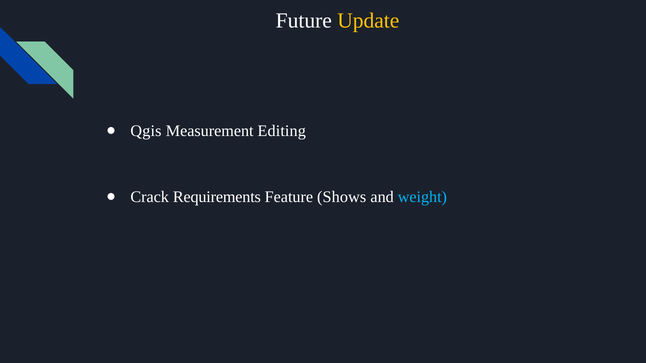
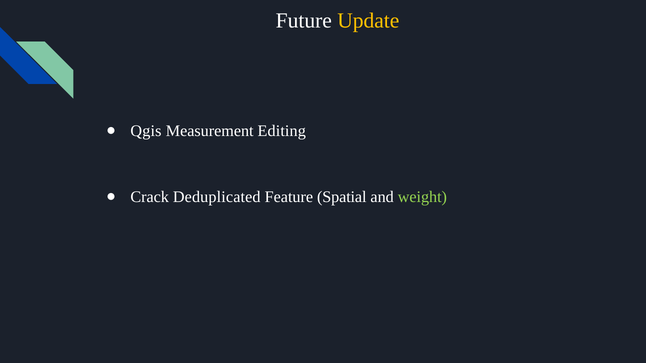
Requirements: Requirements -> Deduplicated
Shows: Shows -> Spatial
weight colour: light blue -> light green
